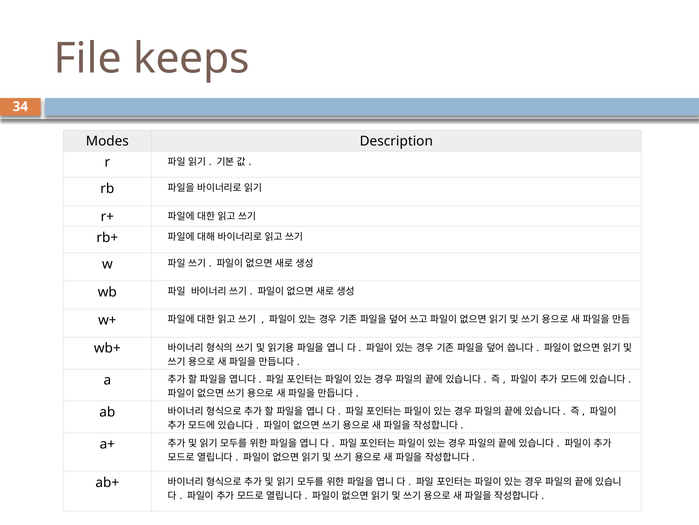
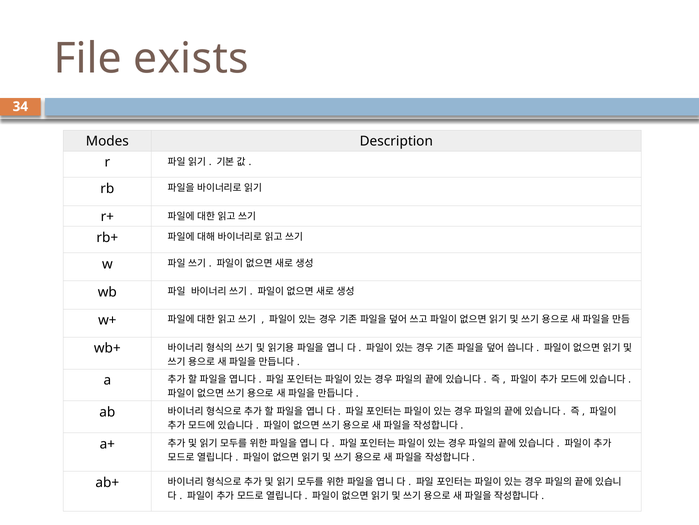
keeps: keeps -> exists
